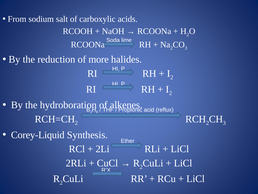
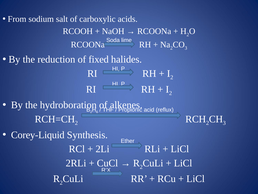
more: more -> fixed
